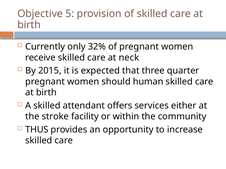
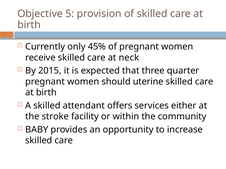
32%: 32% -> 45%
human: human -> uterine
THUS: THUS -> BABY
